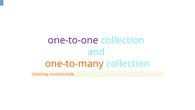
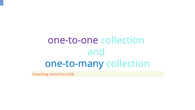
one-to-many colour: orange -> blue
